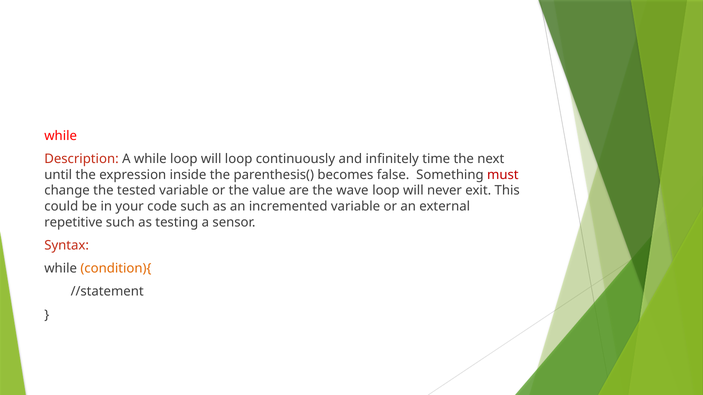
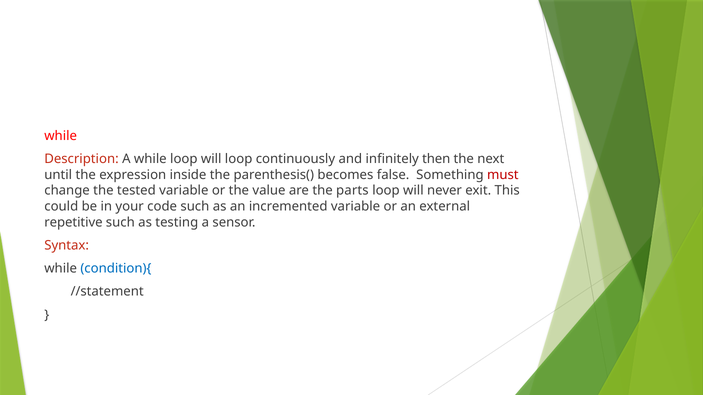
time: time -> then
wave: wave -> parts
condition){ colour: orange -> blue
